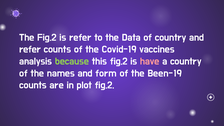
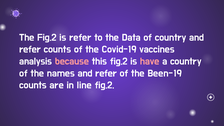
because colour: light green -> pink
names and form: form -> refer
plot: plot -> line
